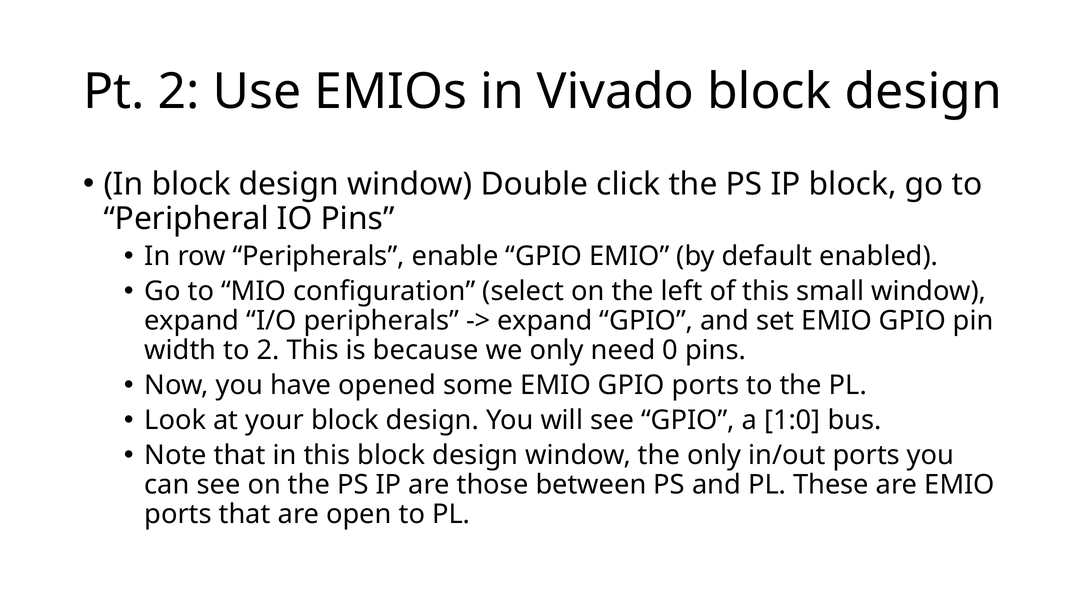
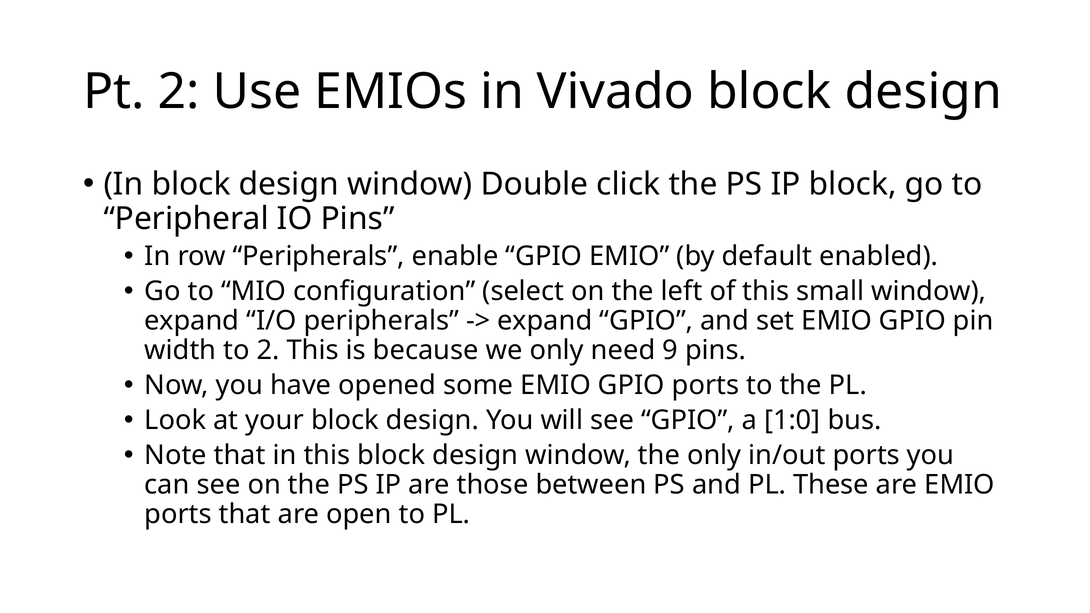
0: 0 -> 9
